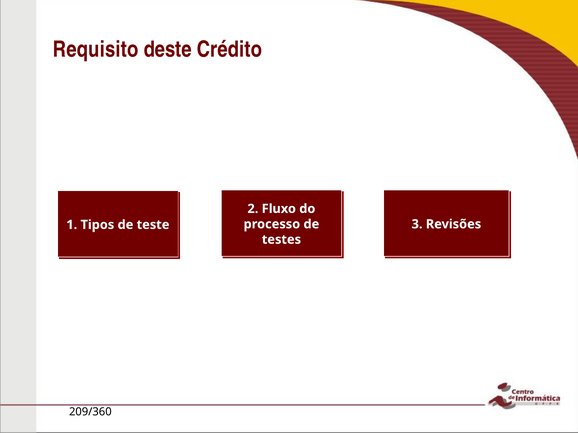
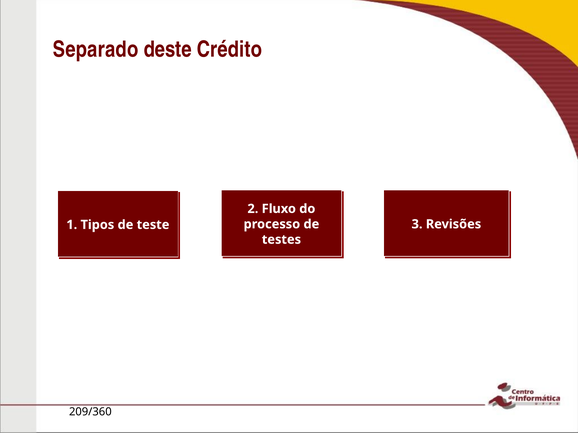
Requisito: Requisito -> Separado
